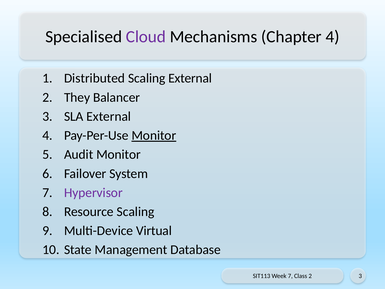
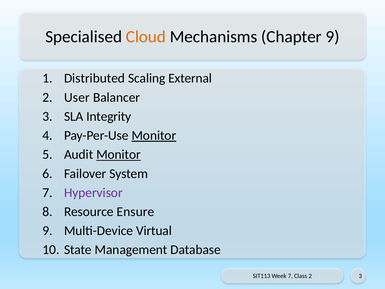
Cloud colour: purple -> orange
Chapter 4: 4 -> 9
They: They -> User
SLA External: External -> Integrity
Monitor at (119, 154) underline: none -> present
Resource Scaling: Scaling -> Ensure
